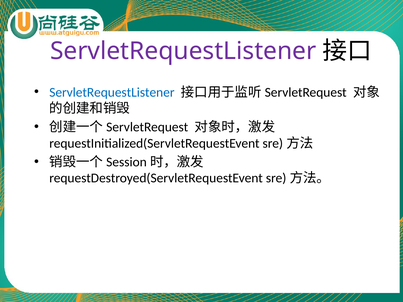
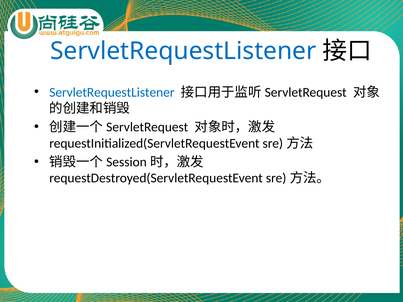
ServletRequestListener at (183, 51) colour: purple -> blue
